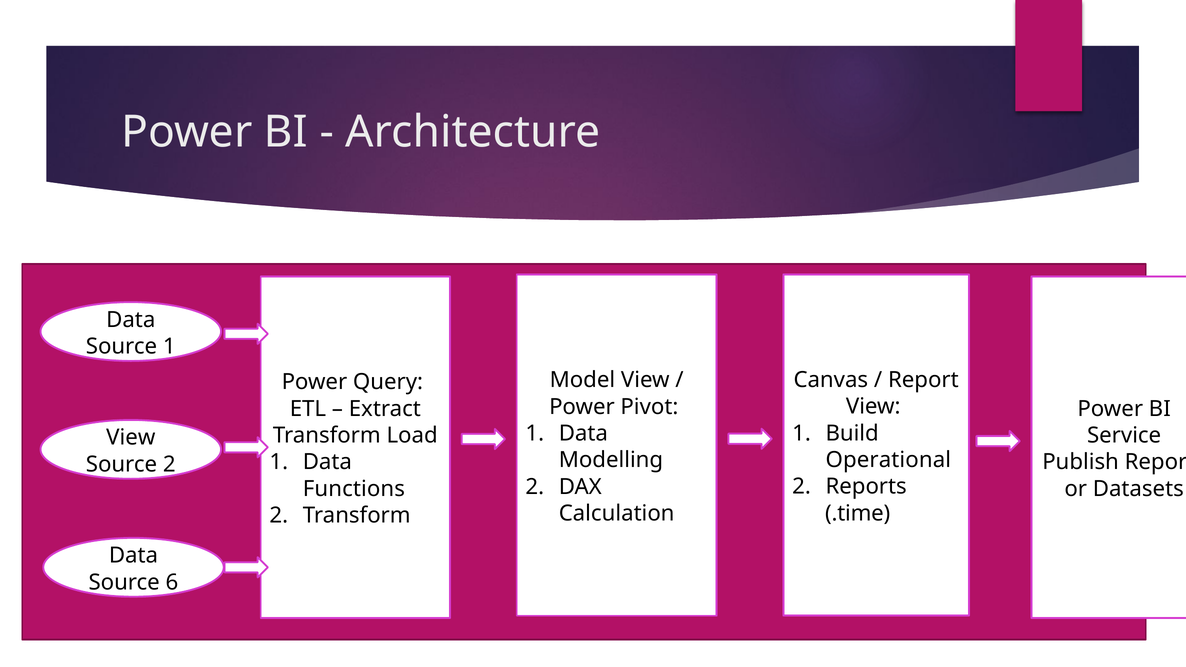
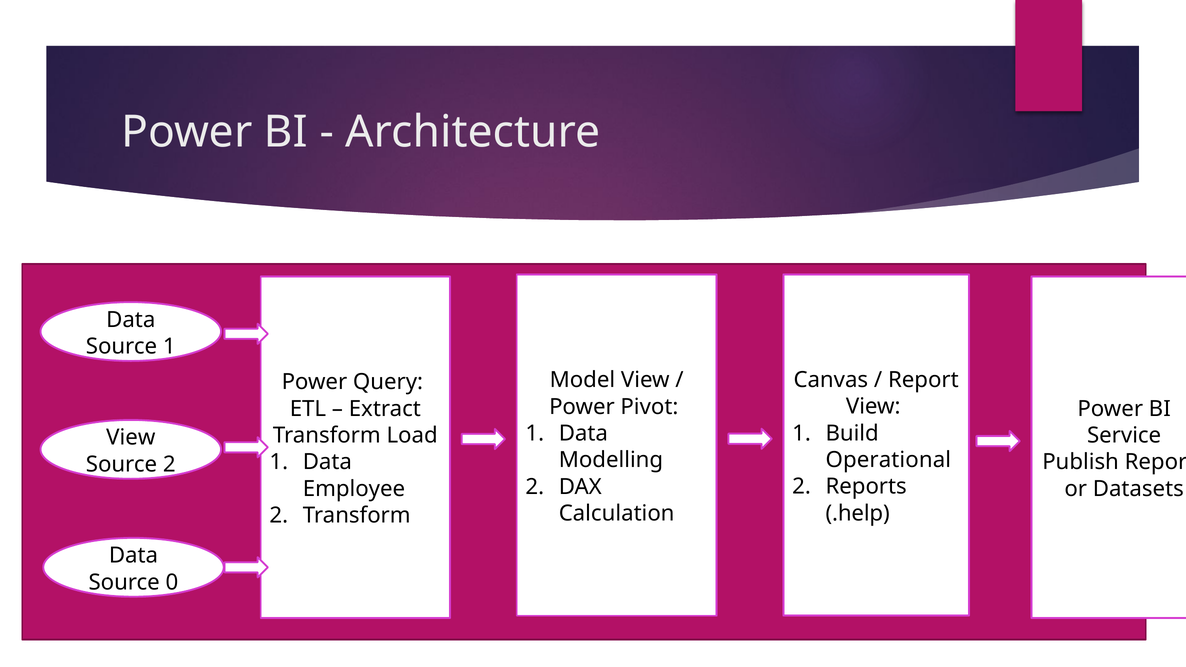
Functions: Functions -> Employee
.time: .time -> .help
6: 6 -> 0
